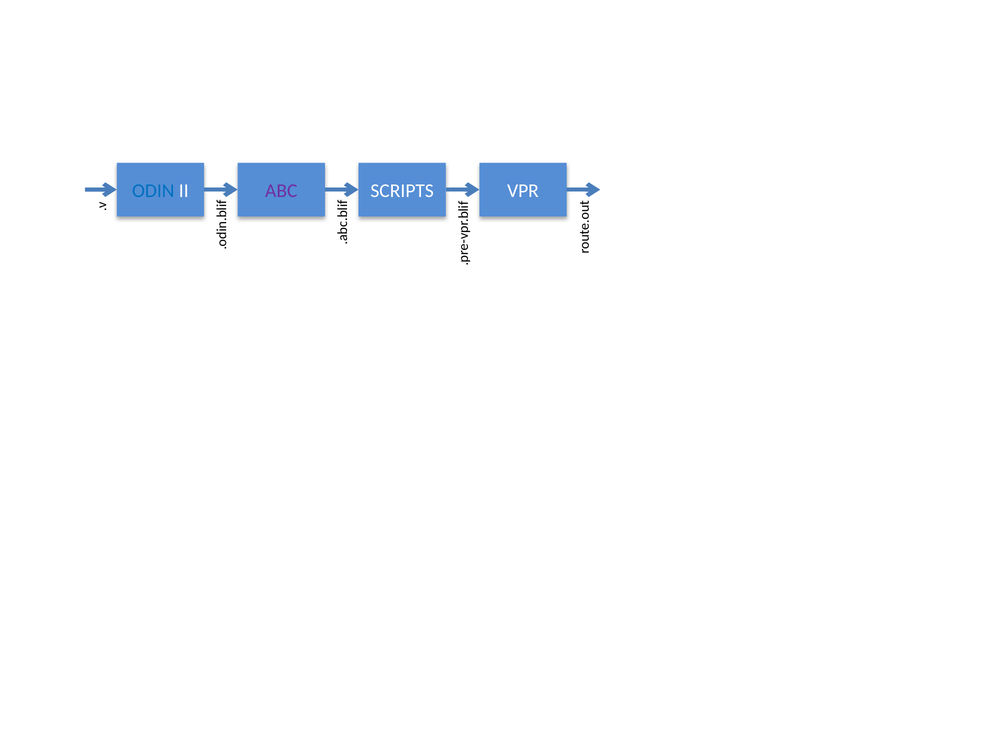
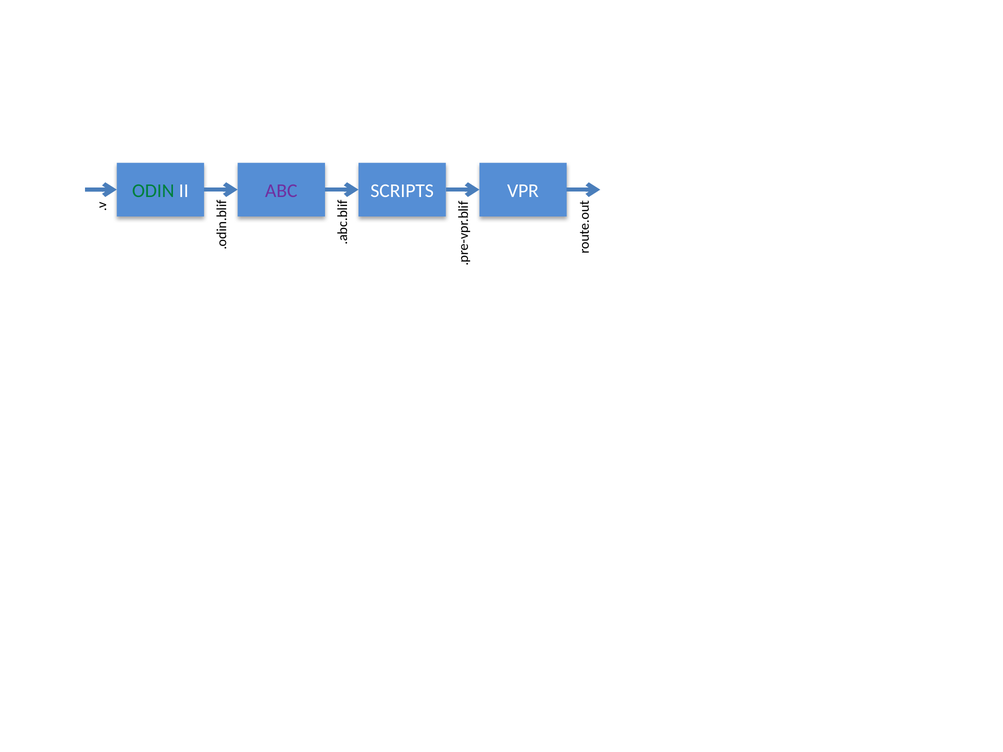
ODIN colour: blue -> green
